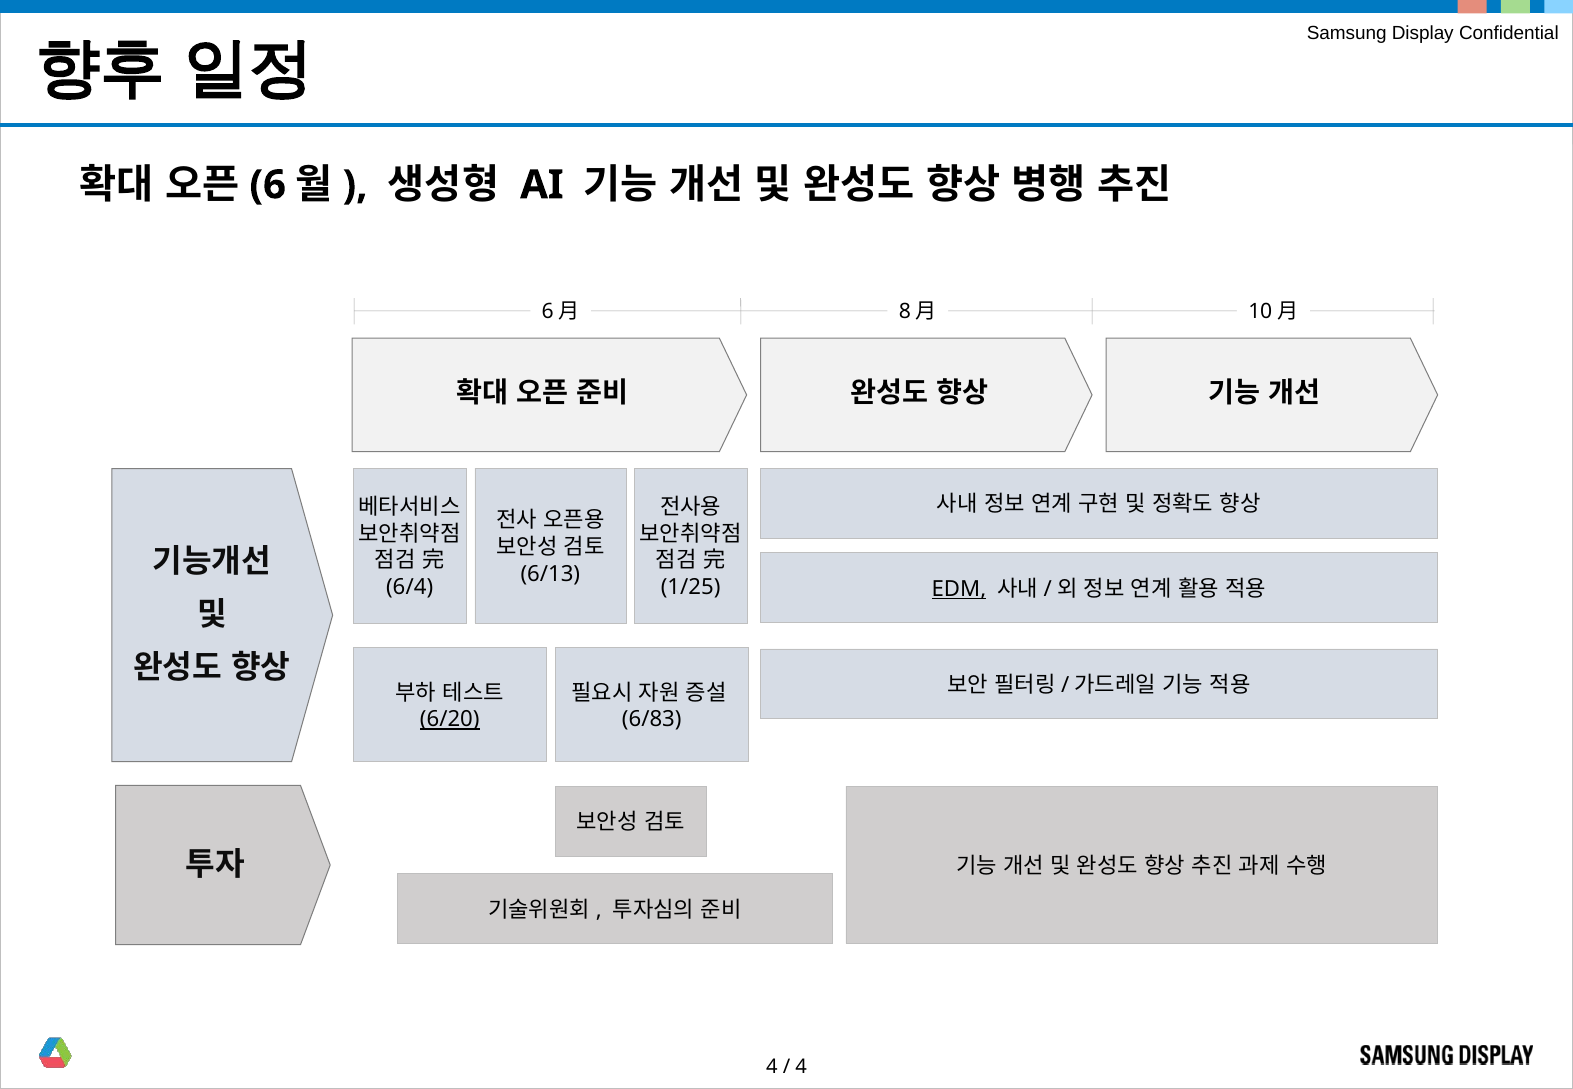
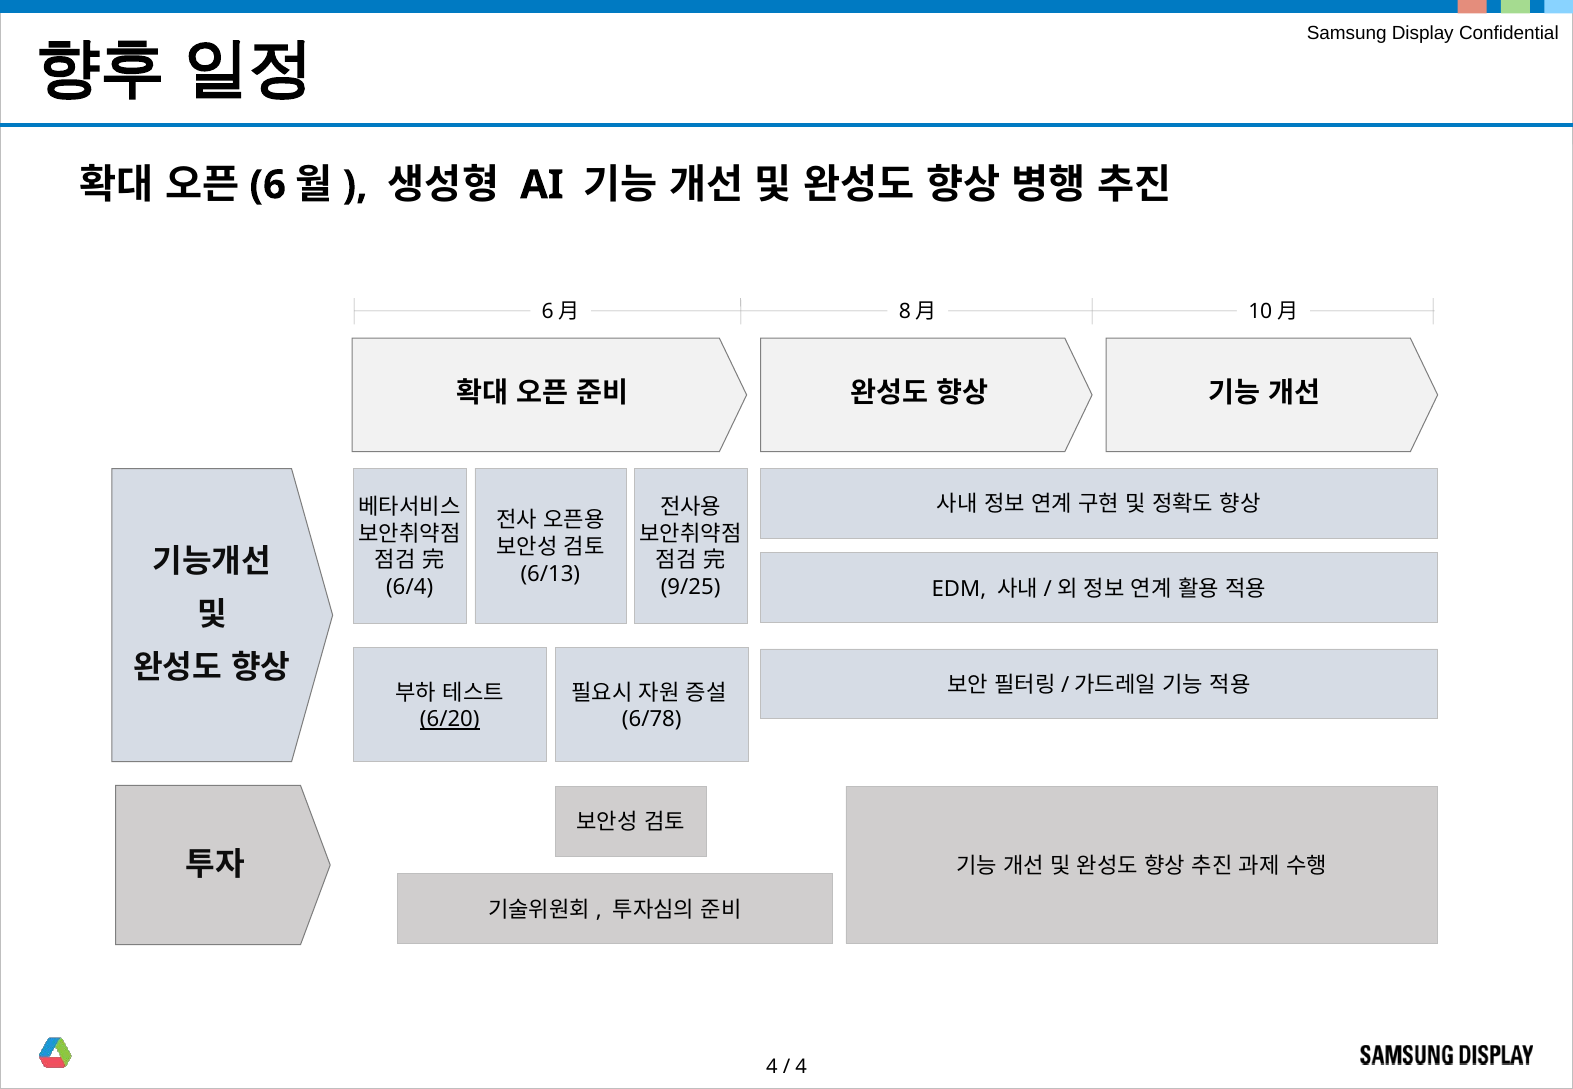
1/25: 1/25 -> 9/25
EDM underline: present -> none
6/83: 6/83 -> 6/78
